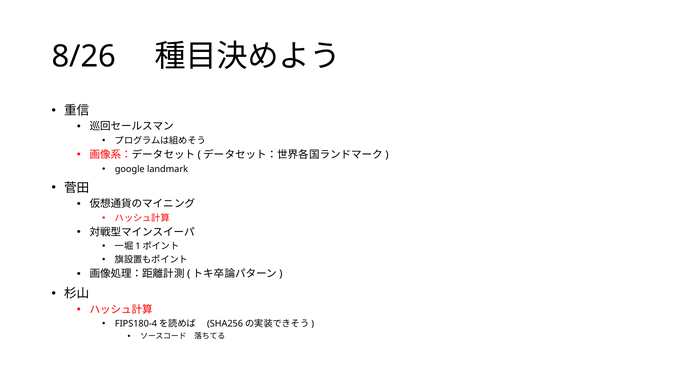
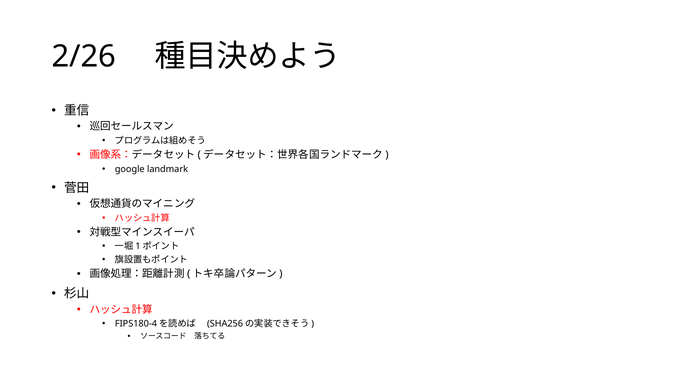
8/26: 8/26 -> 2/26
